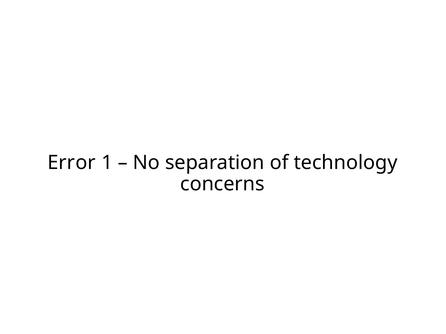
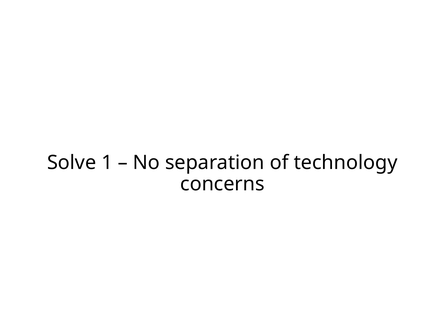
Error: Error -> Solve
